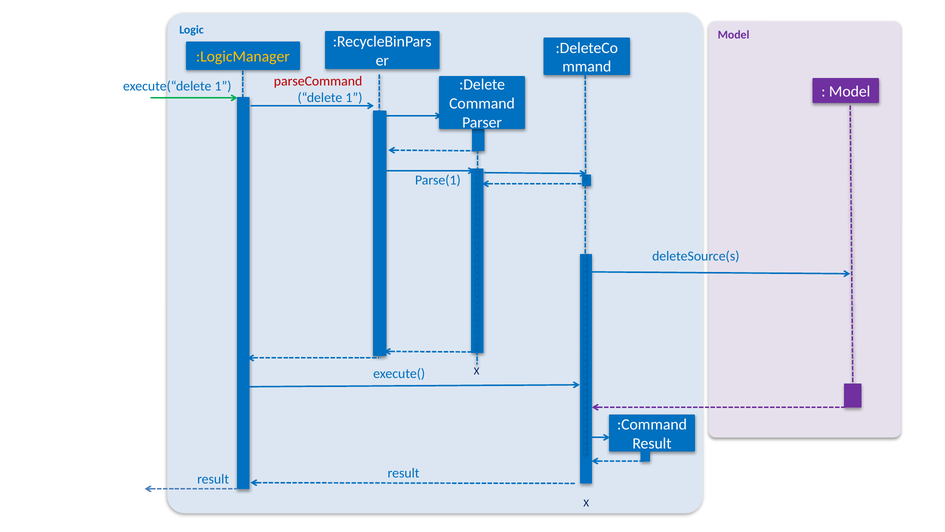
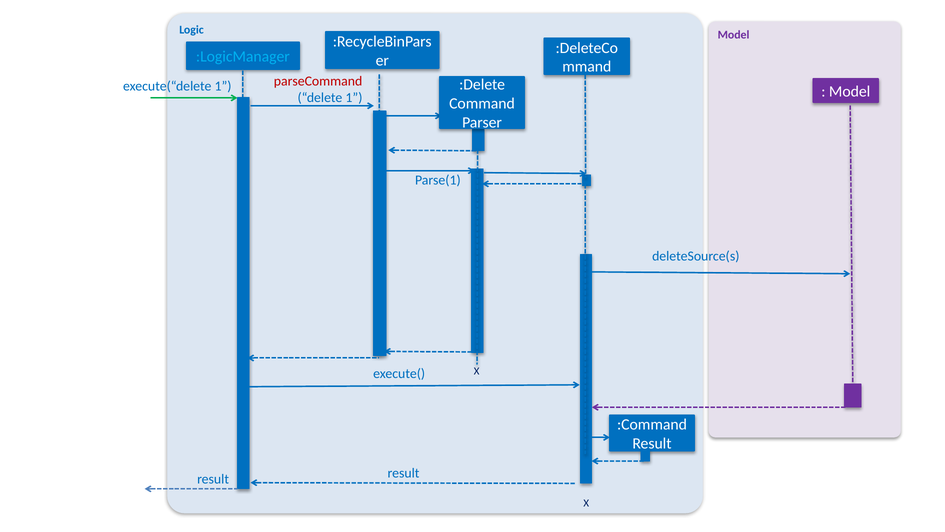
:LogicManager colour: yellow -> light blue
